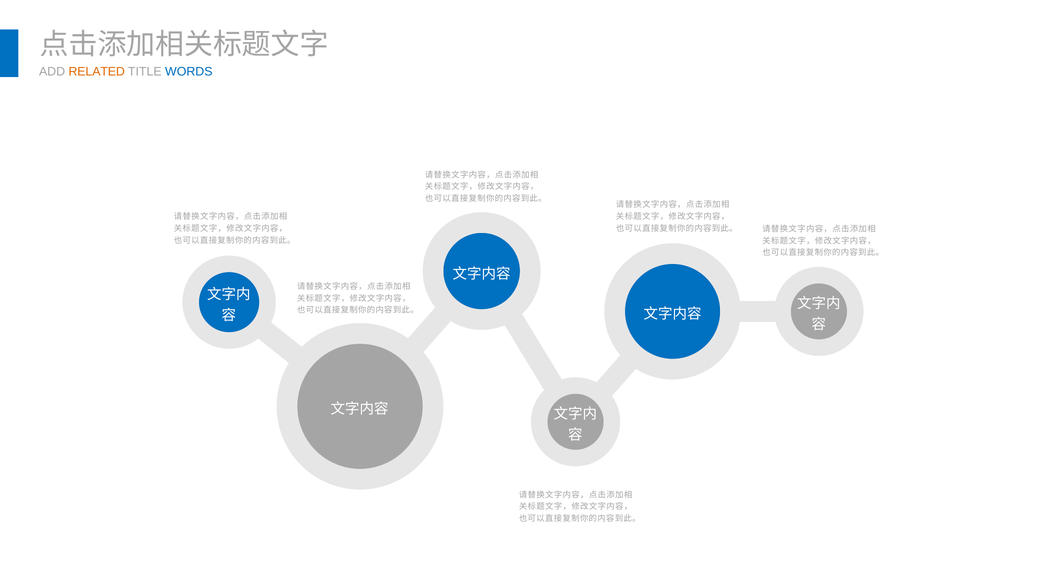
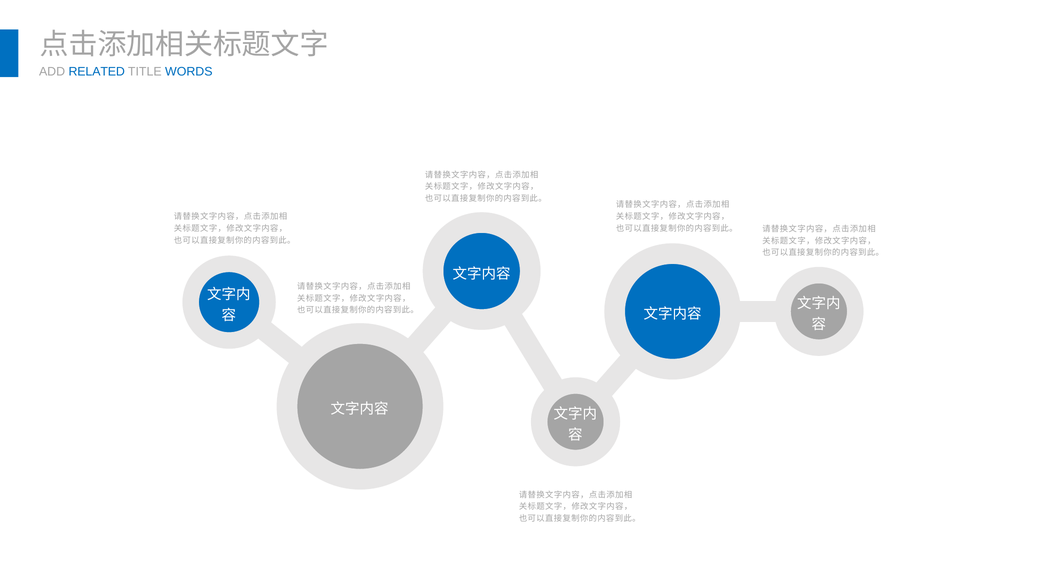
RELATED colour: orange -> blue
